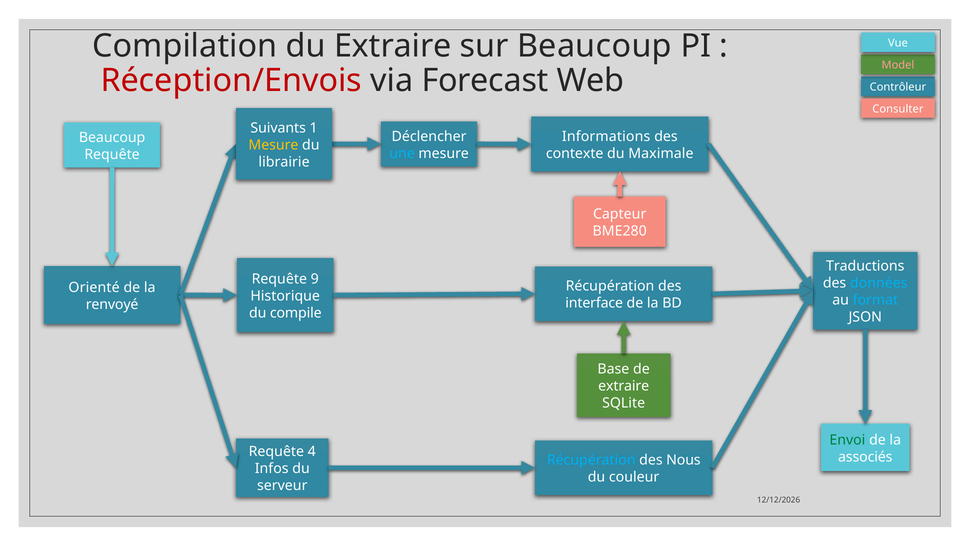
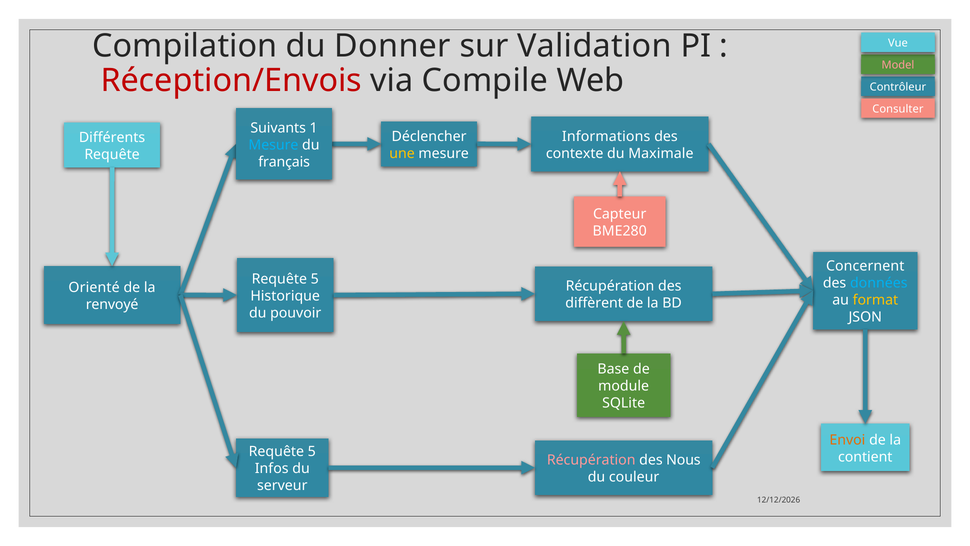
du Extraire: Extraire -> Donner
sur Beaucoup: Beaucoup -> Validation
Forecast: Forecast -> Compile
Beaucoup at (112, 137): Beaucoup -> Différents
Mesure at (273, 145) colour: yellow -> light blue
une colour: light blue -> yellow
librairie: librairie -> français
Traductions: Traductions -> Concernent
9 at (315, 279): 9 -> 5
format colour: light blue -> yellow
interface: interface -> diffèrent
compile: compile -> pouvoir
extraire at (624, 386): extraire -> module
Envoi colour: green -> orange
4 at (312, 451): 4 -> 5
associés: associés -> contient
Récupération at (591, 460) colour: light blue -> pink
